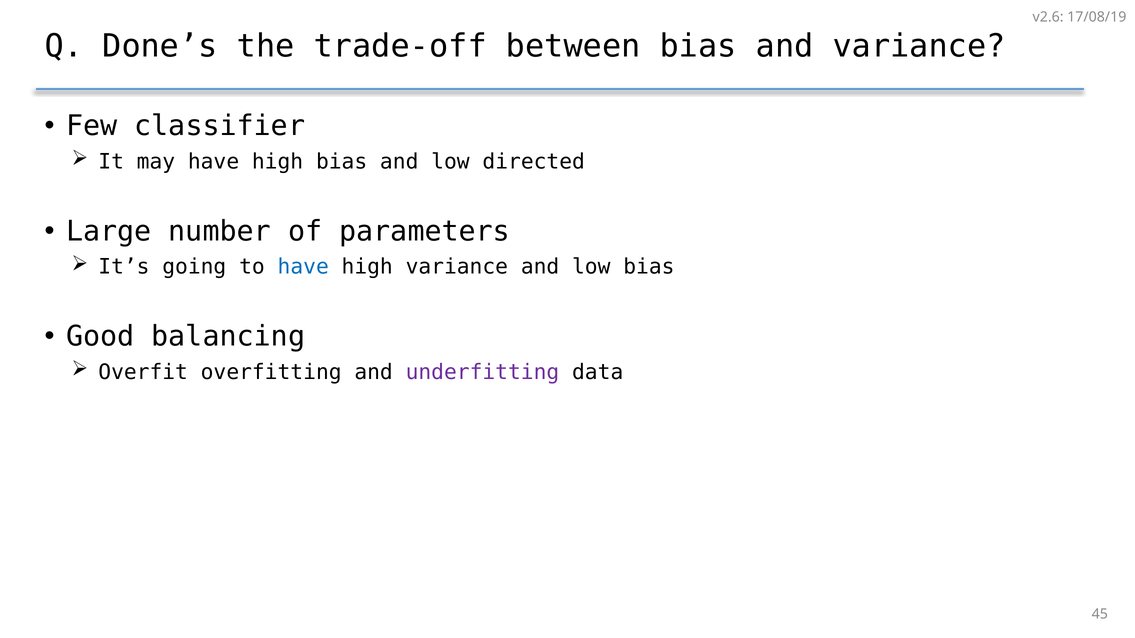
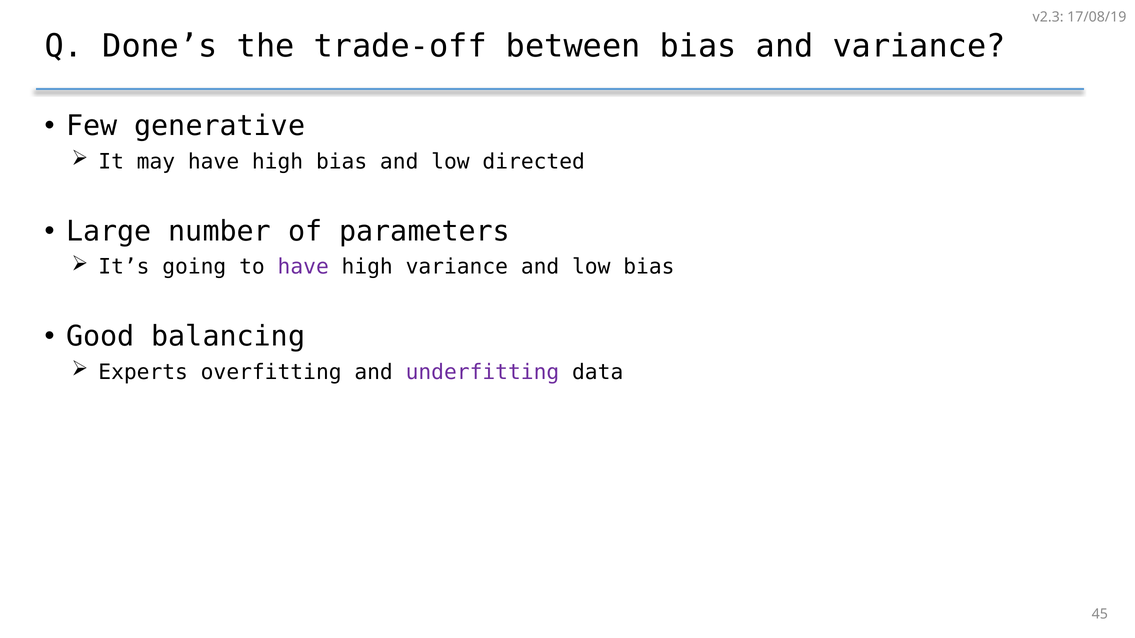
v2.6: v2.6 -> v2.3
classifier: classifier -> generative
have at (303, 267) colour: blue -> purple
Overfit: Overfit -> Experts
